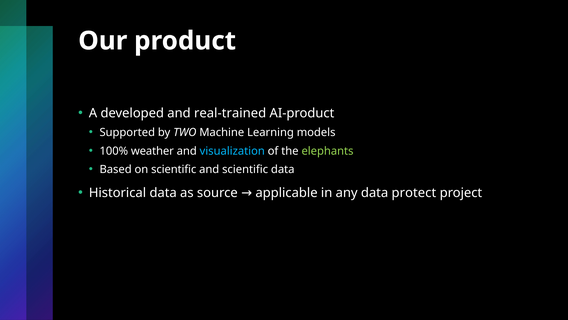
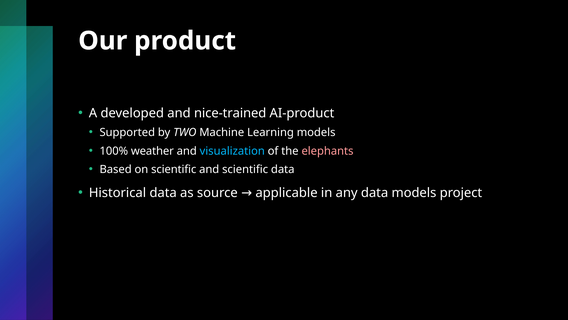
real-trained: real-trained -> nice-trained
elephants colour: light green -> pink
data protect: protect -> models
